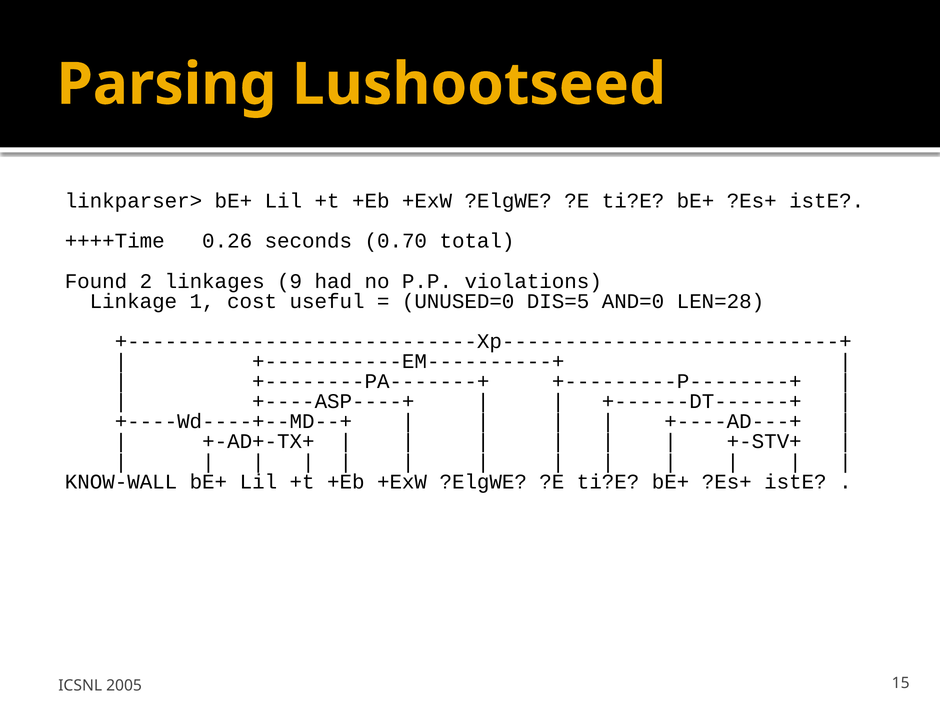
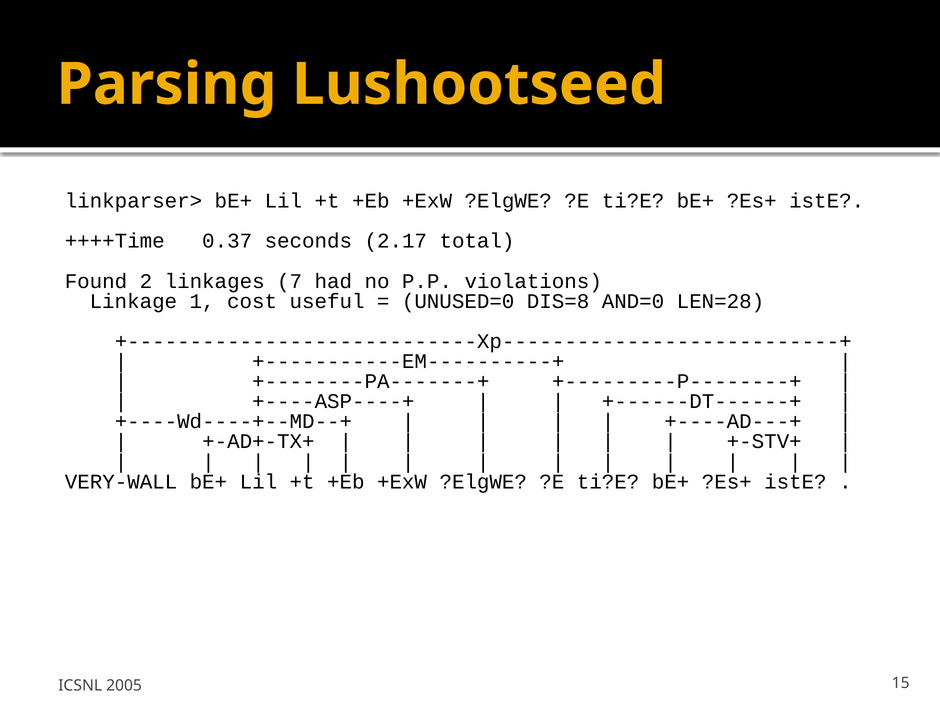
0.26: 0.26 -> 0.37
0.70: 0.70 -> 2.17
9: 9 -> 7
DIS=5: DIS=5 -> DIS=8
KNOW-WALL: KNOW-WALL -> VERY-WALL
